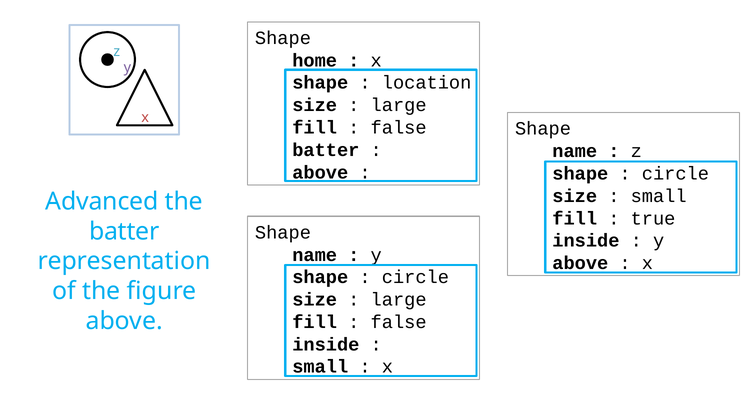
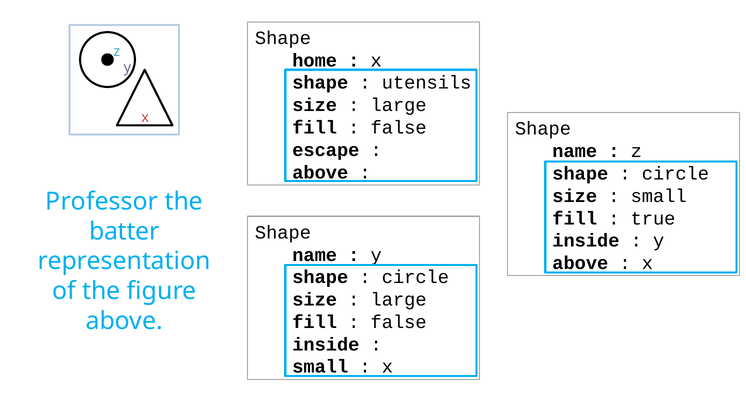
location: location -> utensils
batter at (326, 150): batter -> escape
Advanced: Advanced -> Professor
